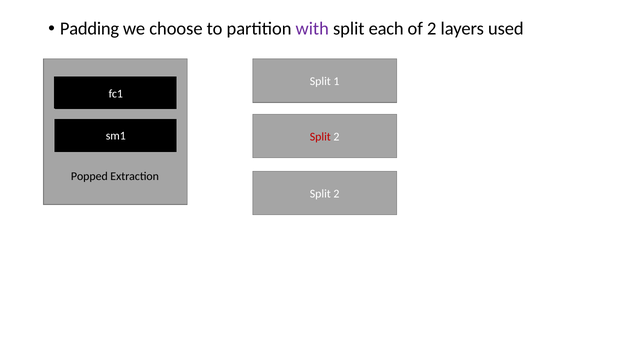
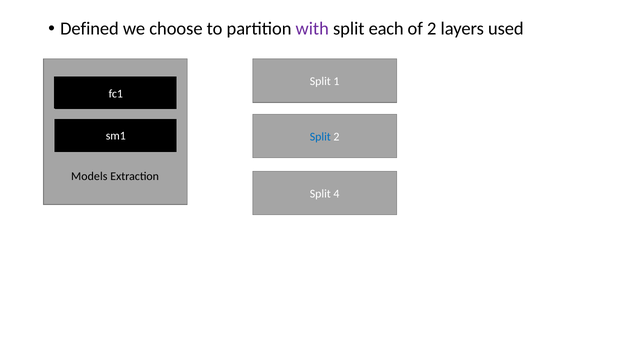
Padding: Padding -> Defined
Split at (320, 137) colour: red -> blue
Popped: Popped -> Models
2 at (336, 194): 2 -> 4
